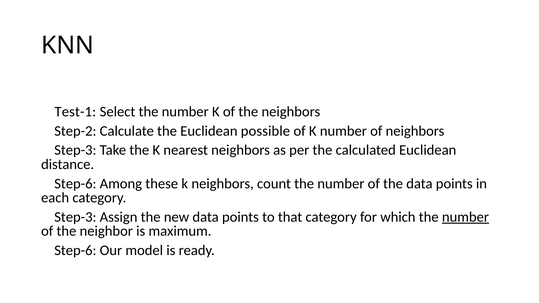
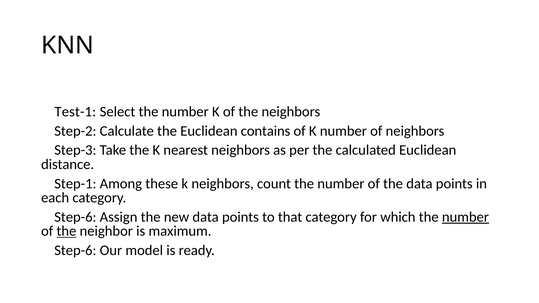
possible: possible -> contains
Step-6 at (75, 184): Step-6 -> Step-1
Step-3 at (75, 217): Step-3 -> Step-6
the at (66, 231) underline: none -> present
